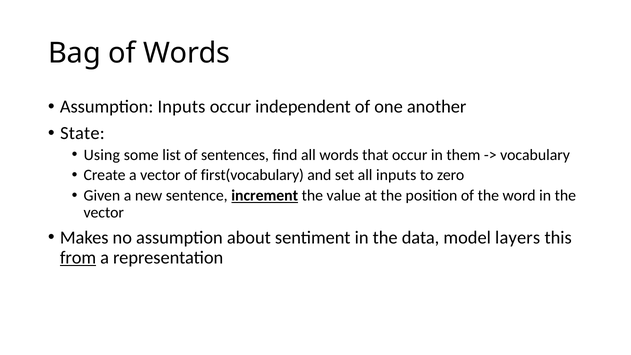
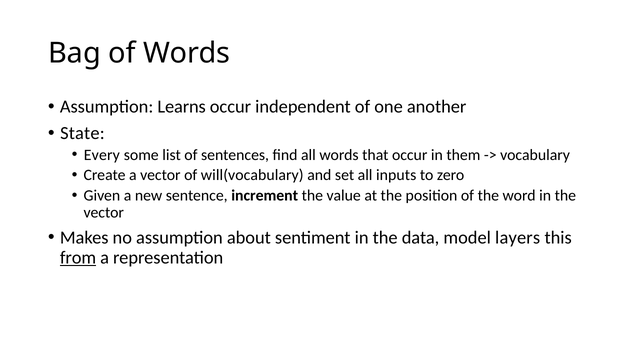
Assumption Inputs: Inputs -> Learns
Using: Using -> Every
first(vocabulary: first(vocabulary -> will(vocabulary
increment underline: present -> none
